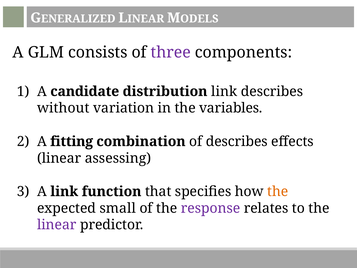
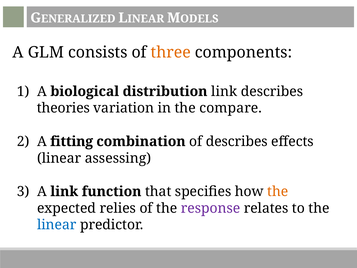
three colour: purple -> orange
candidate: candidate -> biological
without: without -> theories
variables: variables -> compare
small: small -> relies
linear at (57, 225) colour: purple -> blue
